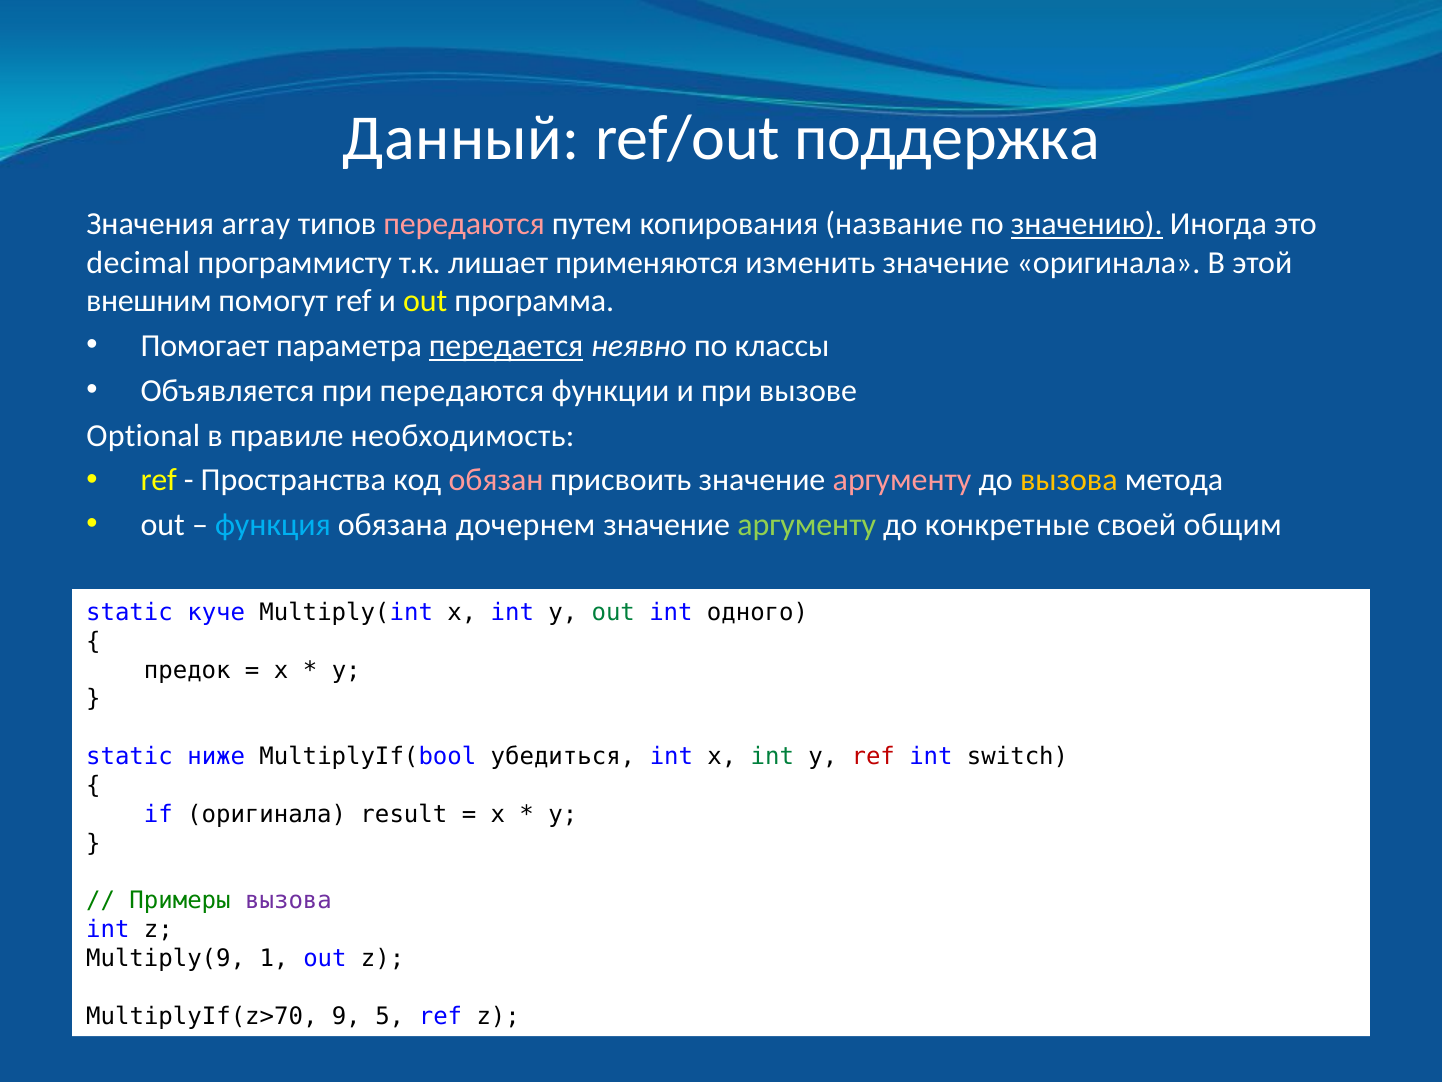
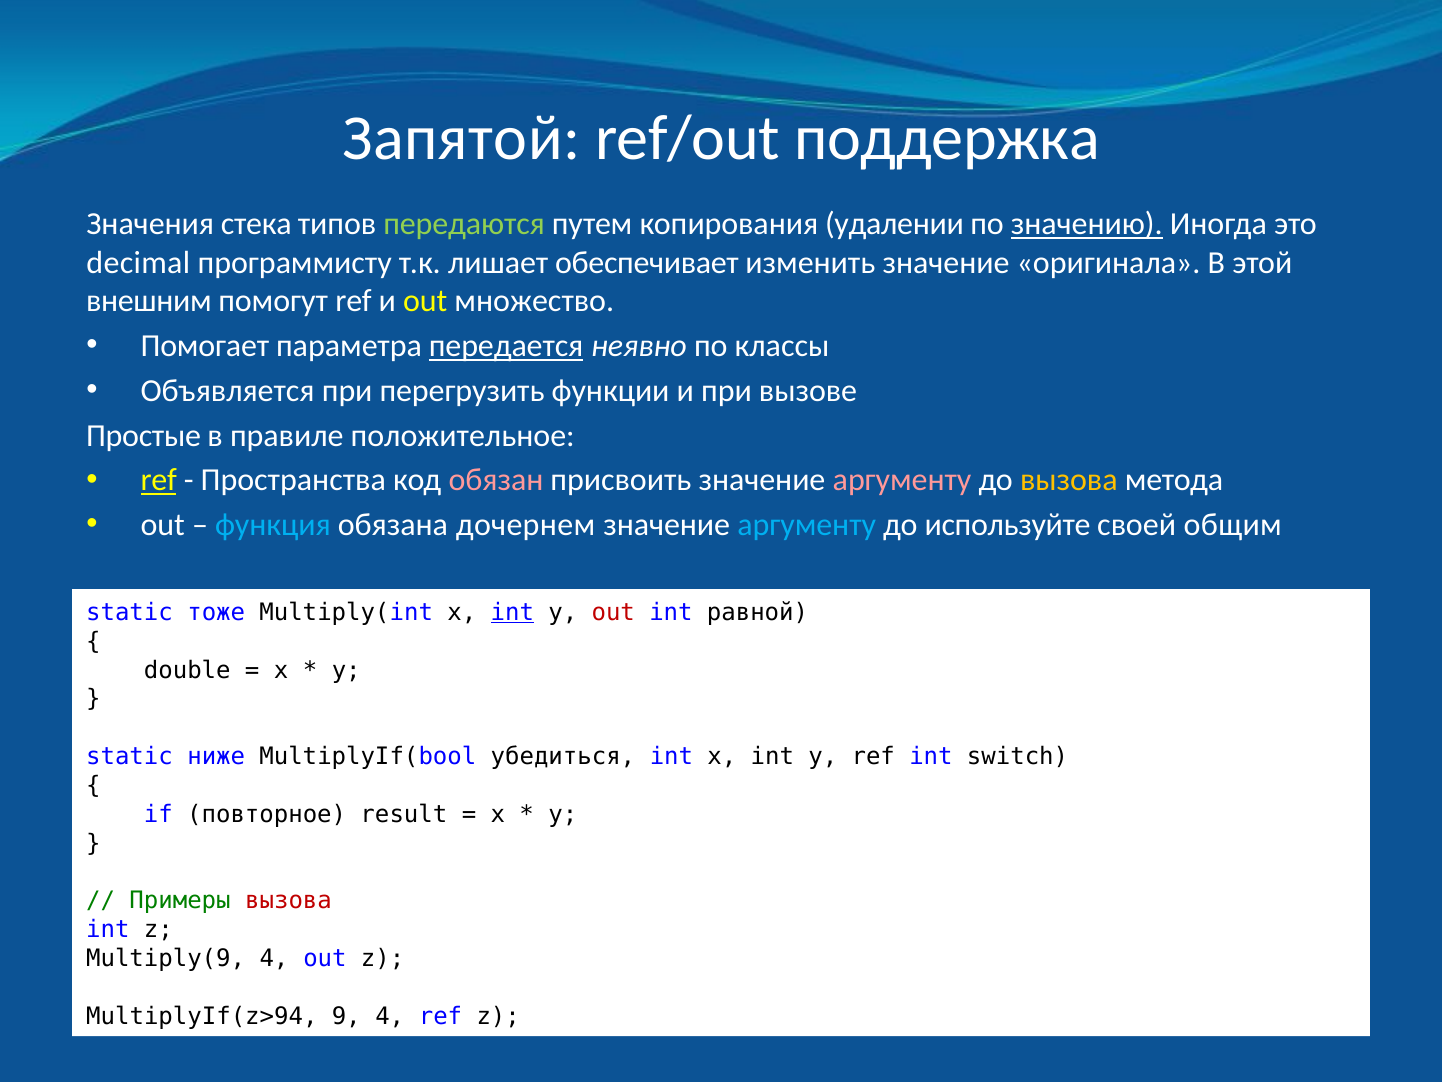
Данный: Данный -> Запятой
array: array -> стека
передаются at (464, 224) colour: pink -> light green
название: название -> удалении
применяются: применяются -> обеспечивает
программа: программа -> множество
при передаются: передаются -> перегрузить
Optional: Optional -> Простые
необходимость: необходимость -> положительное
ref at (159, 480) underline: none -> present
аргументу at (807, 525) colour: light green -> light blue
конкретные: конкретные -> используйте
куче: куче -> тоже
int at (512, 612) underline: none -> present
out at (613, 612) colour: green -> red
одного: одного -> равной
предок: предок -> double
int at (772, 756) colour: green -> black
ref at (873, 756) colour: red -> black
if оригинала: оригинала -> повторное
вызова at (289, 901) colour: purple -> red
Multiply(9 1: 1 -> 4
MultiplyIf(z>70: MultiplyIf(z>70 -> MultiplyIf(z>94
9 5: 5 -> 4
